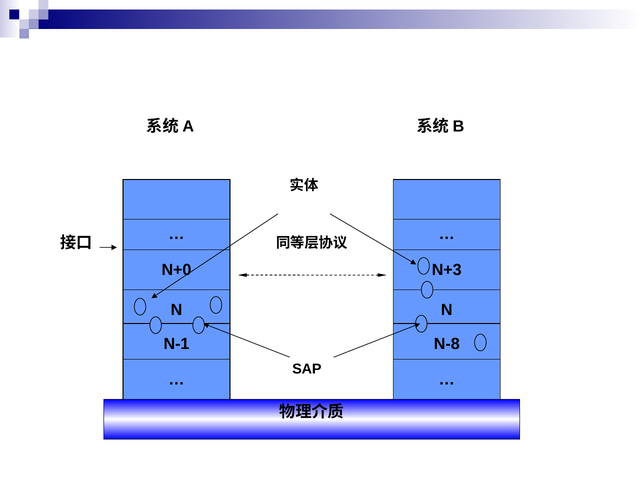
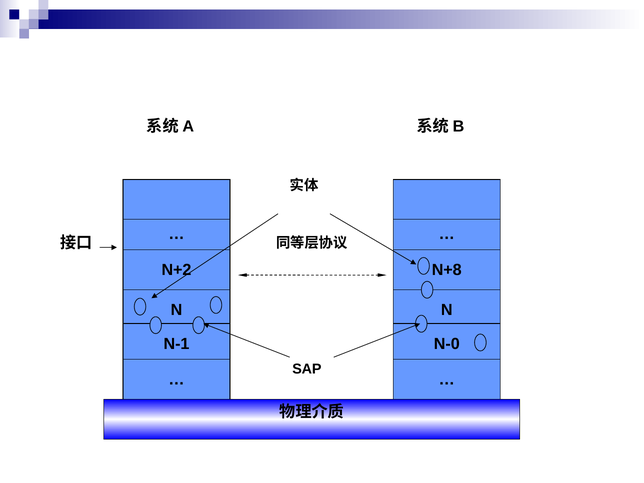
N+0: N+0 -> N+2
N+3: N+3 -> N+8
N-8: N-8 -> N-0
